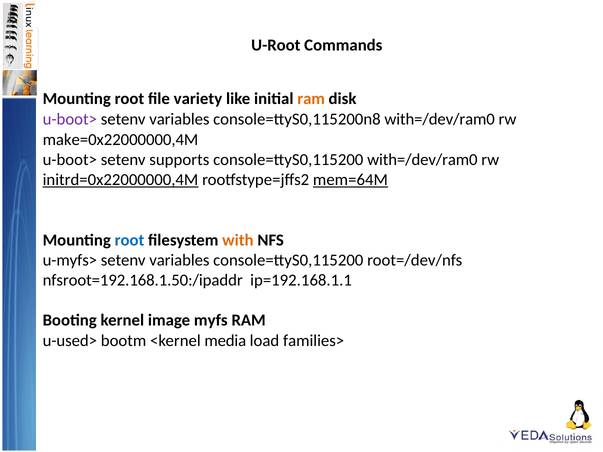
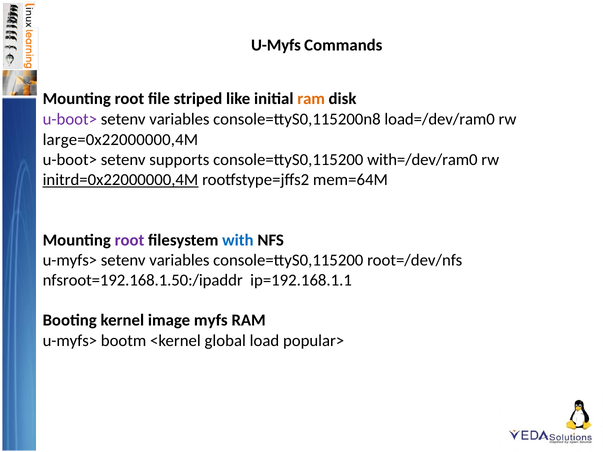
U-Root: U-Root -> U-Myfs
variety: variety -> striped
console=ttyS0,115200n8 with=/dev/ram0: with=/dev/ram0 -> load=/dev/ram0
make=0x22000000,4M: make=0x22000000,4M -> large=0x22000000,4M
mem=64M underline: present -> none
root at (129, 240) colour: blue -> purple
with colour: orange -> blue
u-used> at (70, 341): u-used> -> u-myfs>
media: media -> global
families>: families> -> popular>
